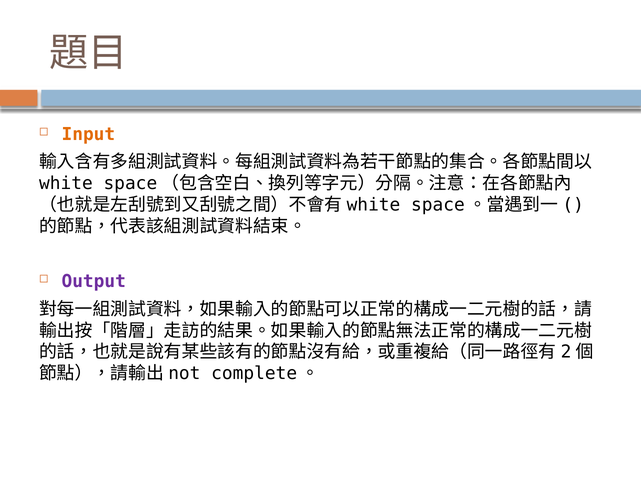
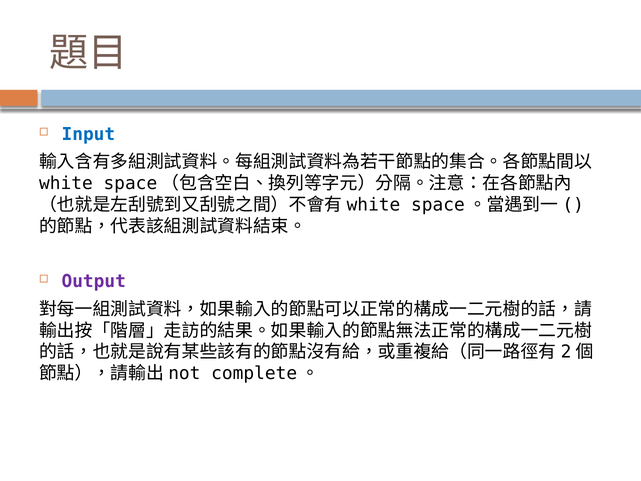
Input colour: orange -> blue
